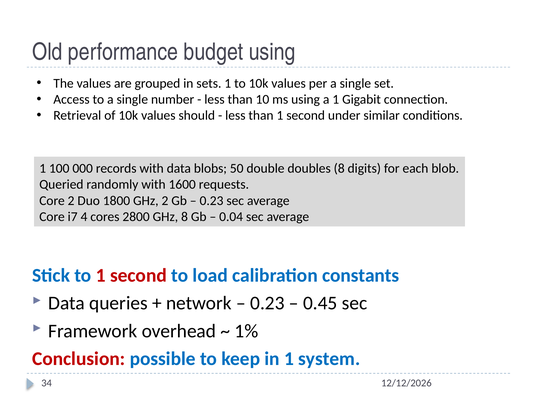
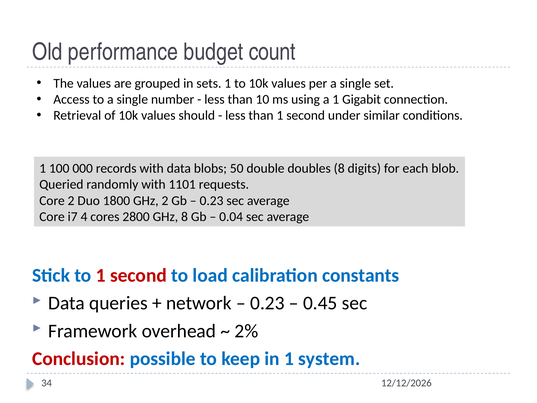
budget using: using -> count
1600: 1600 -> 1101
1%: 1% -> 2%
